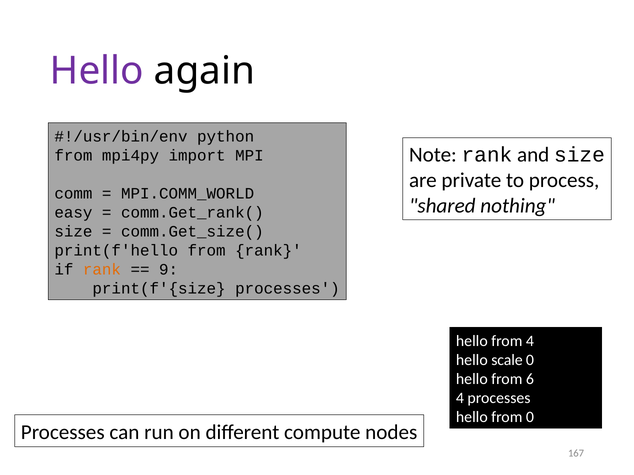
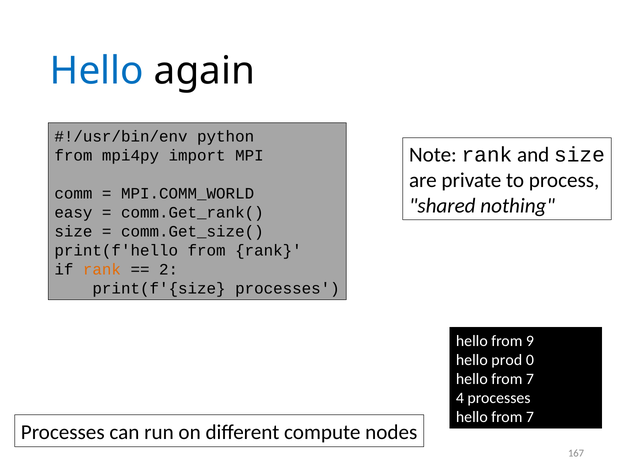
Hello at (97, 71) colour: purple -> blue
9: 9 -> 2
from 4: 4 -> 9
scale: scale -> prod
6 at (530, 379): 6 -> 7
0 at (530, 417): 0 -> 7
